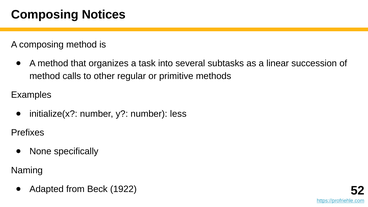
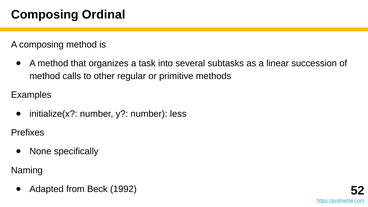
Notices: Notices -> Ordinal
1922: 1922 -> 1992
